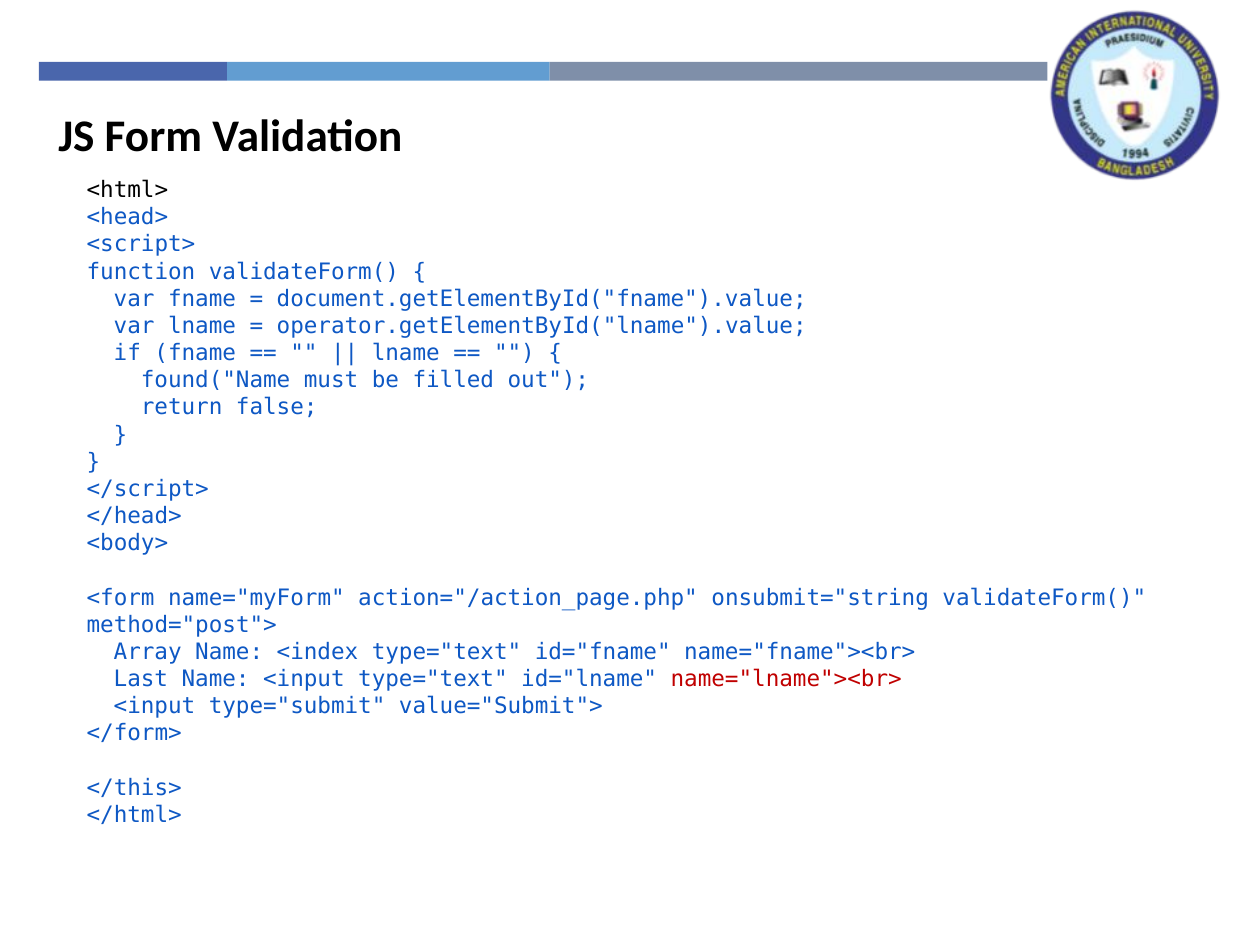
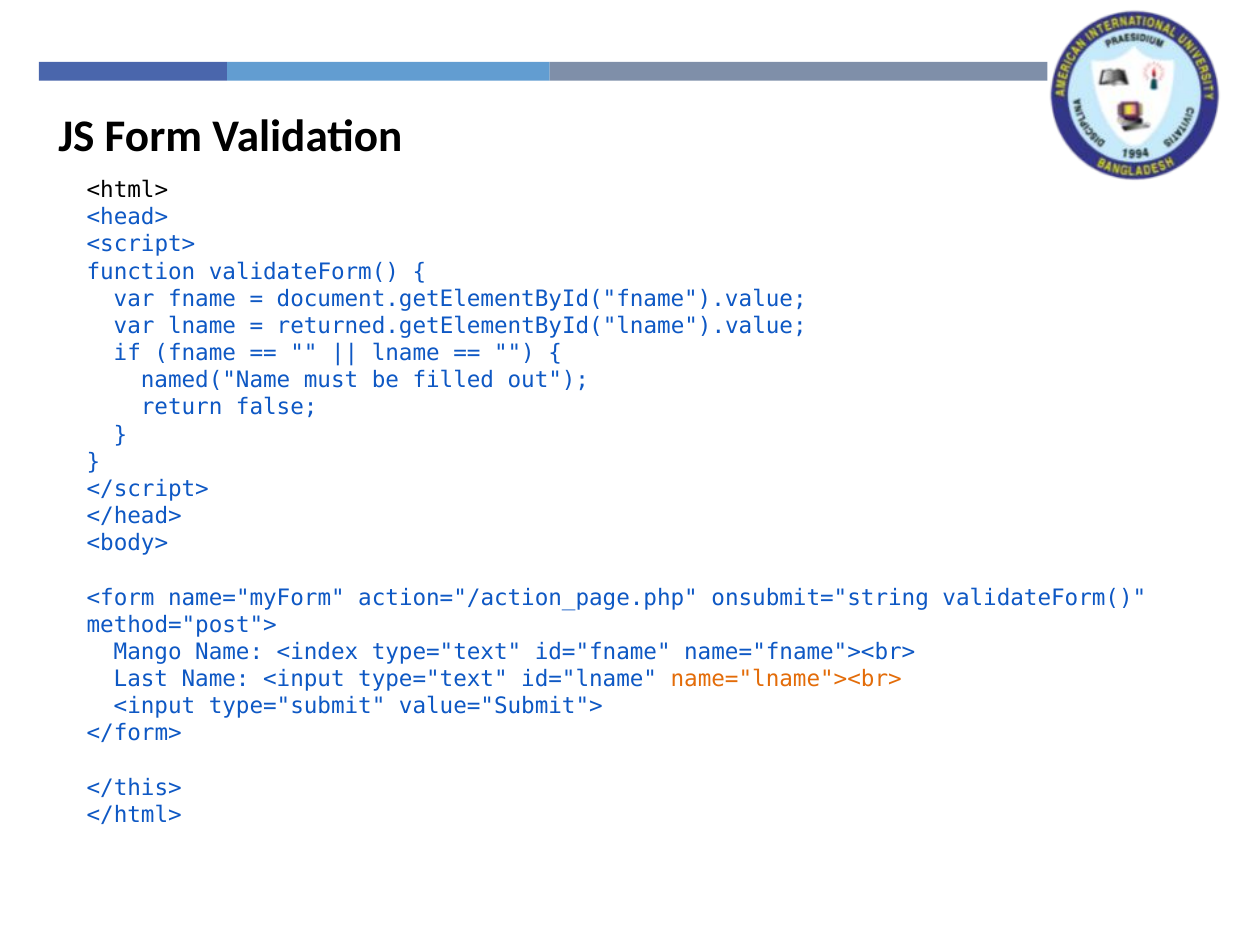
operator.getElementById("lname").value: operator.getElementById("lname").value -> returned.getElementById("lname").value
found("Name: found("Name -> named("Name
Array: Array -> Mango
name="lname"><br> colour: red -> orange
